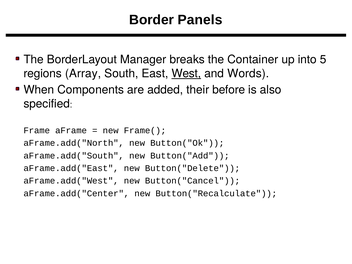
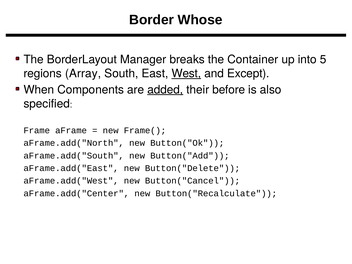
Panels: Panels -> Whose
Words: Words -> Except
added underline: none -> present
